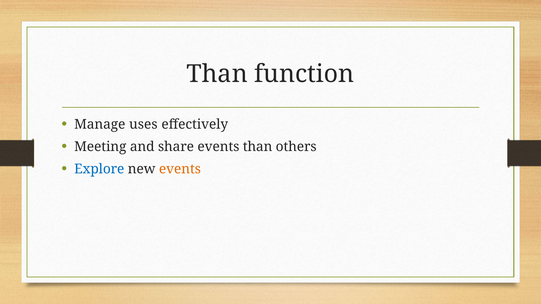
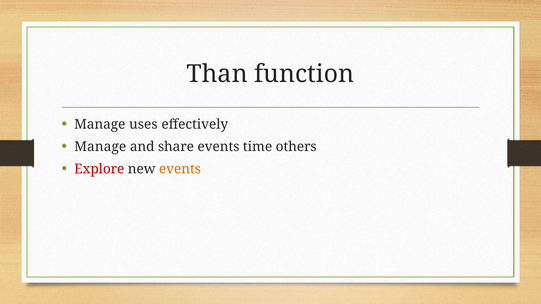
Meeting at (100, 147): Meeting -> Manage
events than: than -> time
Explore colour: blue -> red
